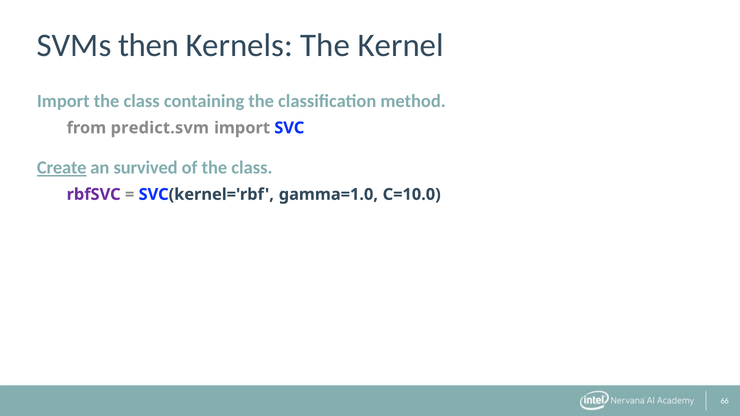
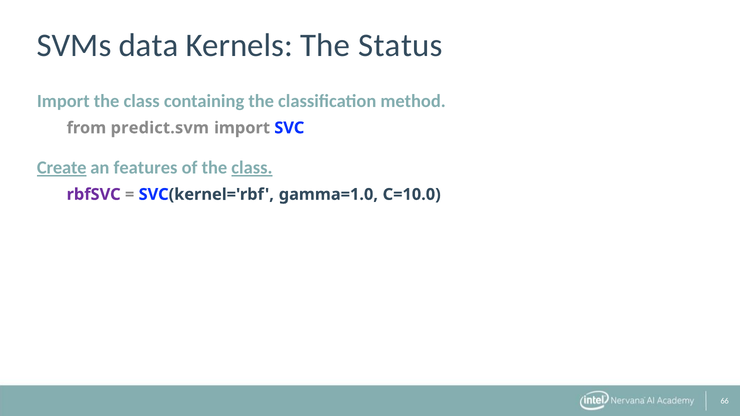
then: then -> data
Kernel: Kernel -> Status
survived: survived -> features
class at (252, 168) underline: none -> present
